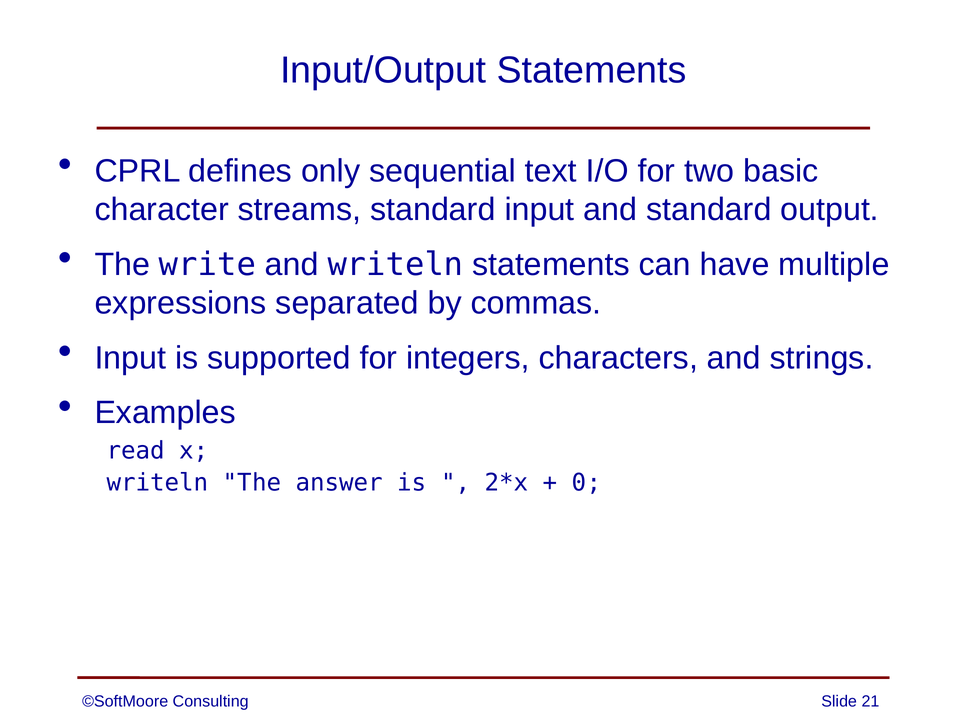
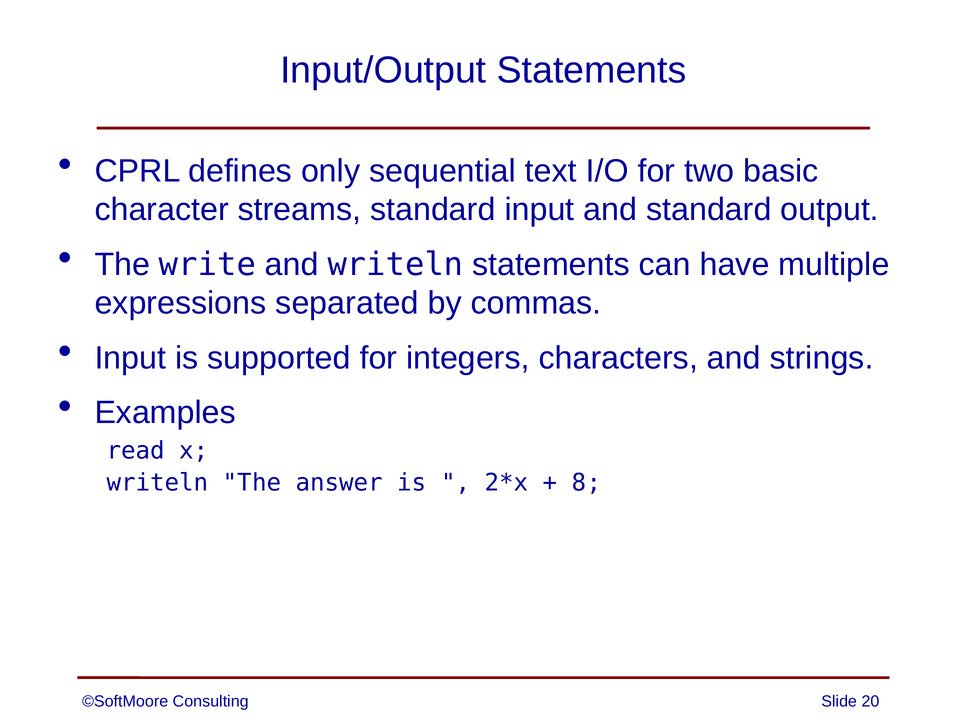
0: 0 -> 8
21: 21 -> 20
